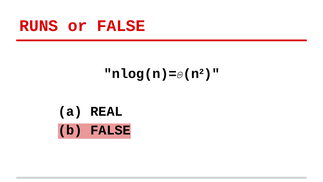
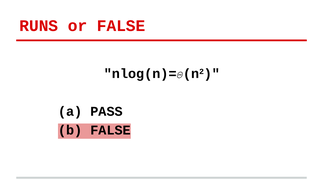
REAL: REAL -> PASS
